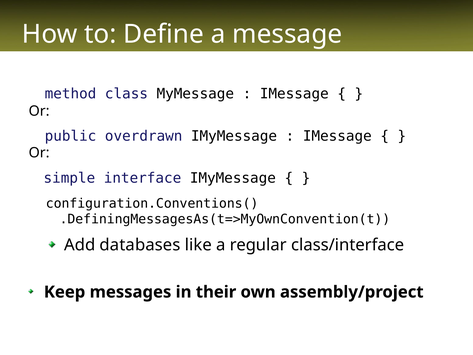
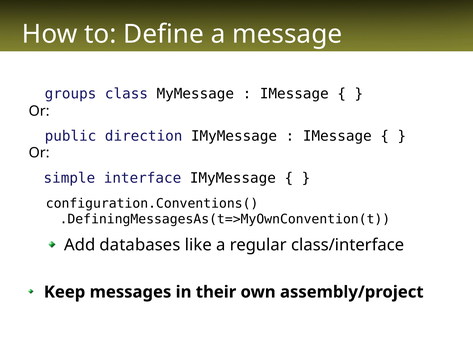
method: method -> groups
overdrawn: overdrawn -> direction
